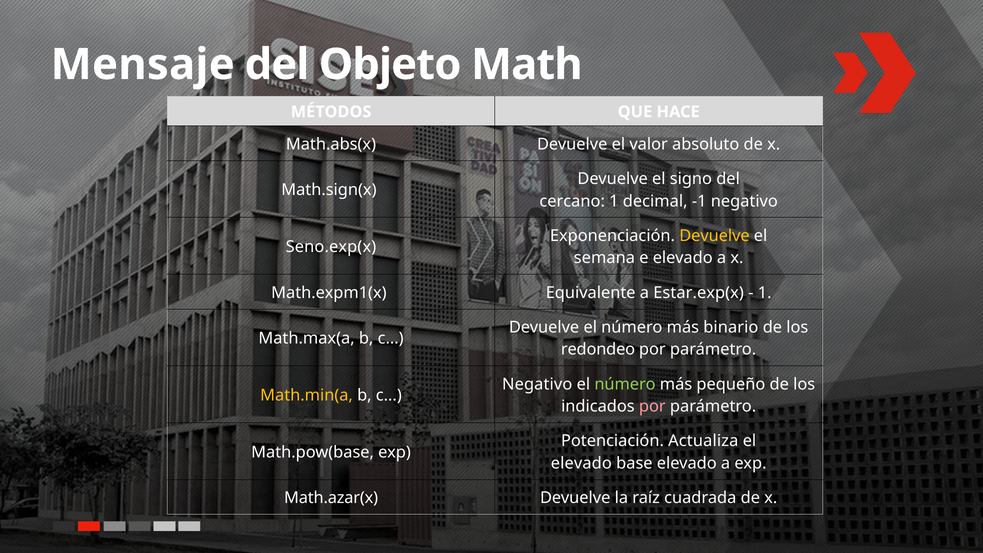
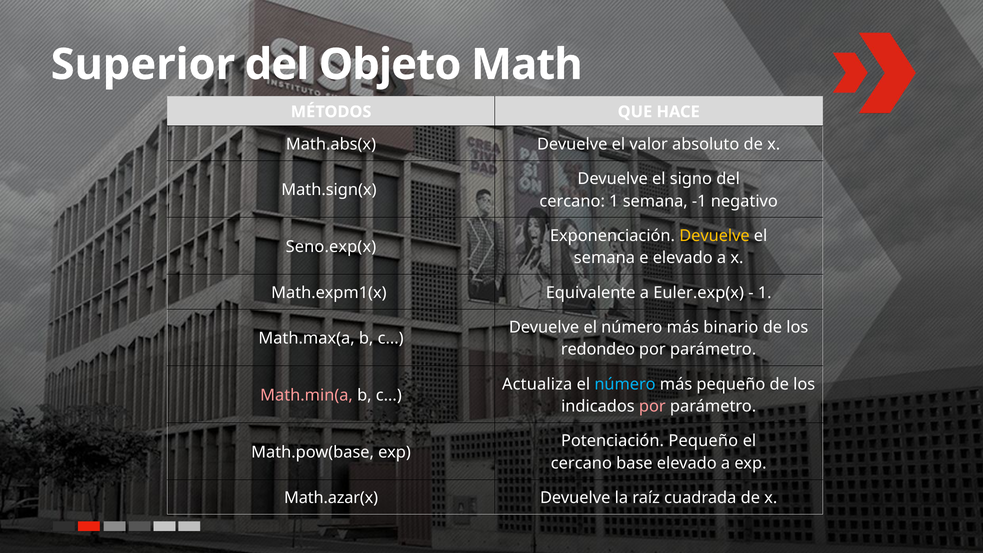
Mensaje: Mensaje -> Superior
1 decimal: decimal -> semana
Estar.exp(x: Estar.exp(x -> Euler.exp(x
Negativo at (537, 384): Negativo -> Actualiza
número at (625, 384) colour: light green -> light blue
Math.min(a colour: yellow -> pink
Potenciación Actualiza: Actualiza -> Pequeño
elevado at (581, 463): elevado -> cercano
